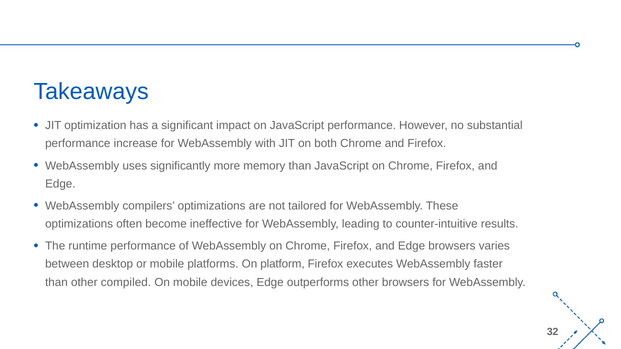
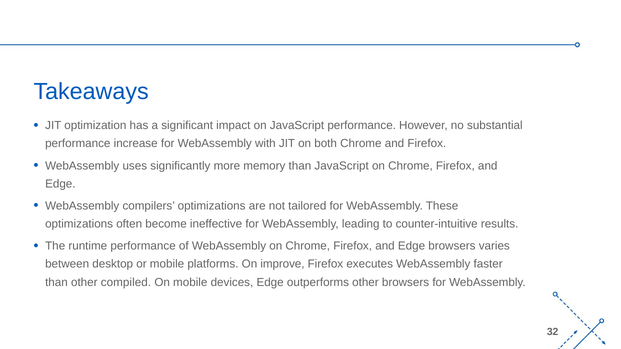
platform: platform -> improve
